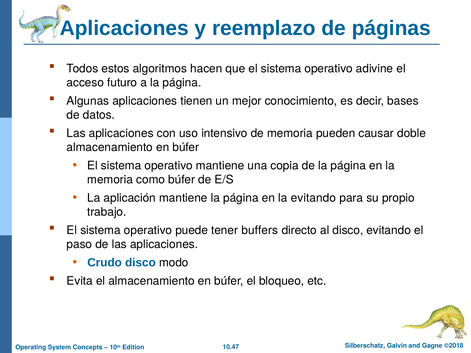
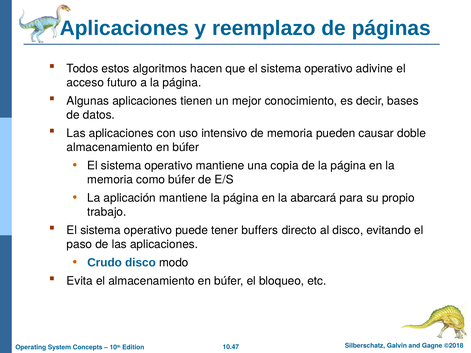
la evitando: evitando -> abarcará
